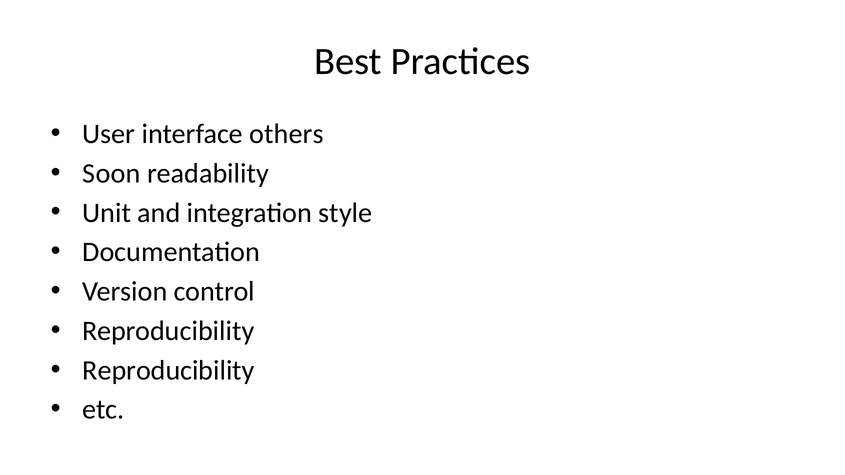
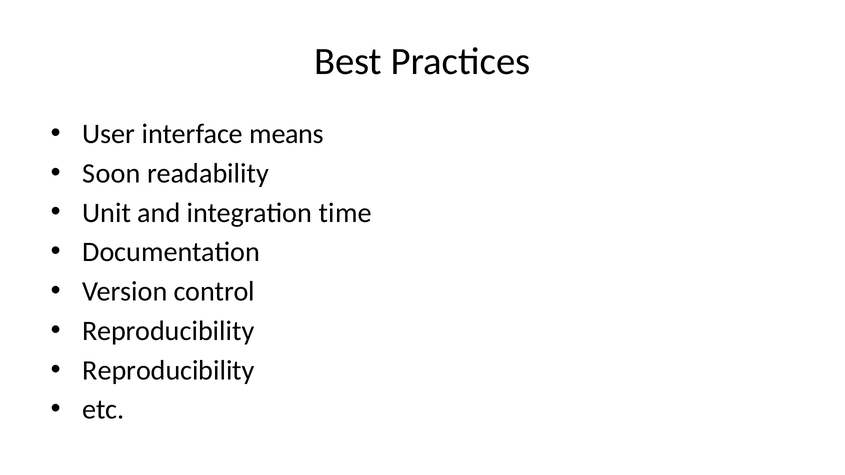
others: others -> means
style: style -> time
